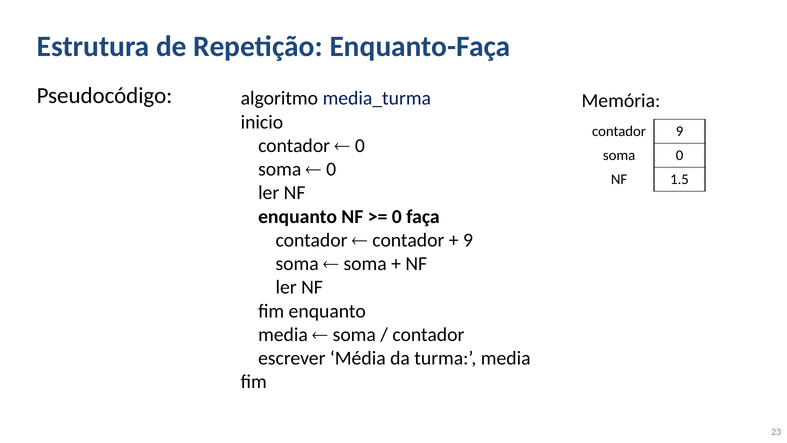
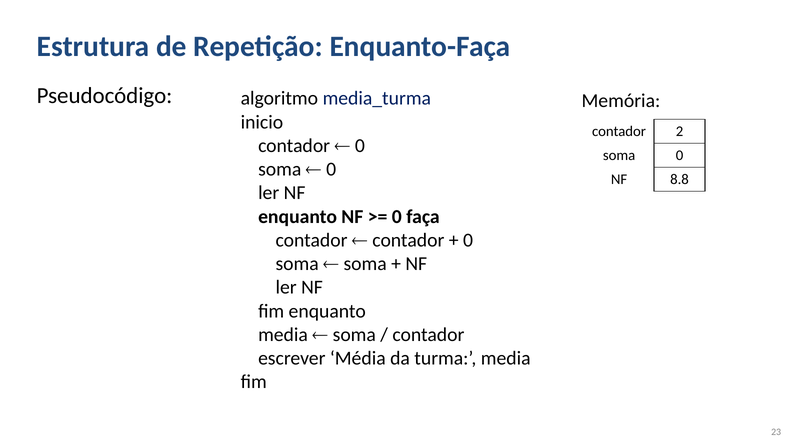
contador 9: 9 -> 2
1.5: 1.5 -> 8.8
9 at (468, 240): 9 -> 0
